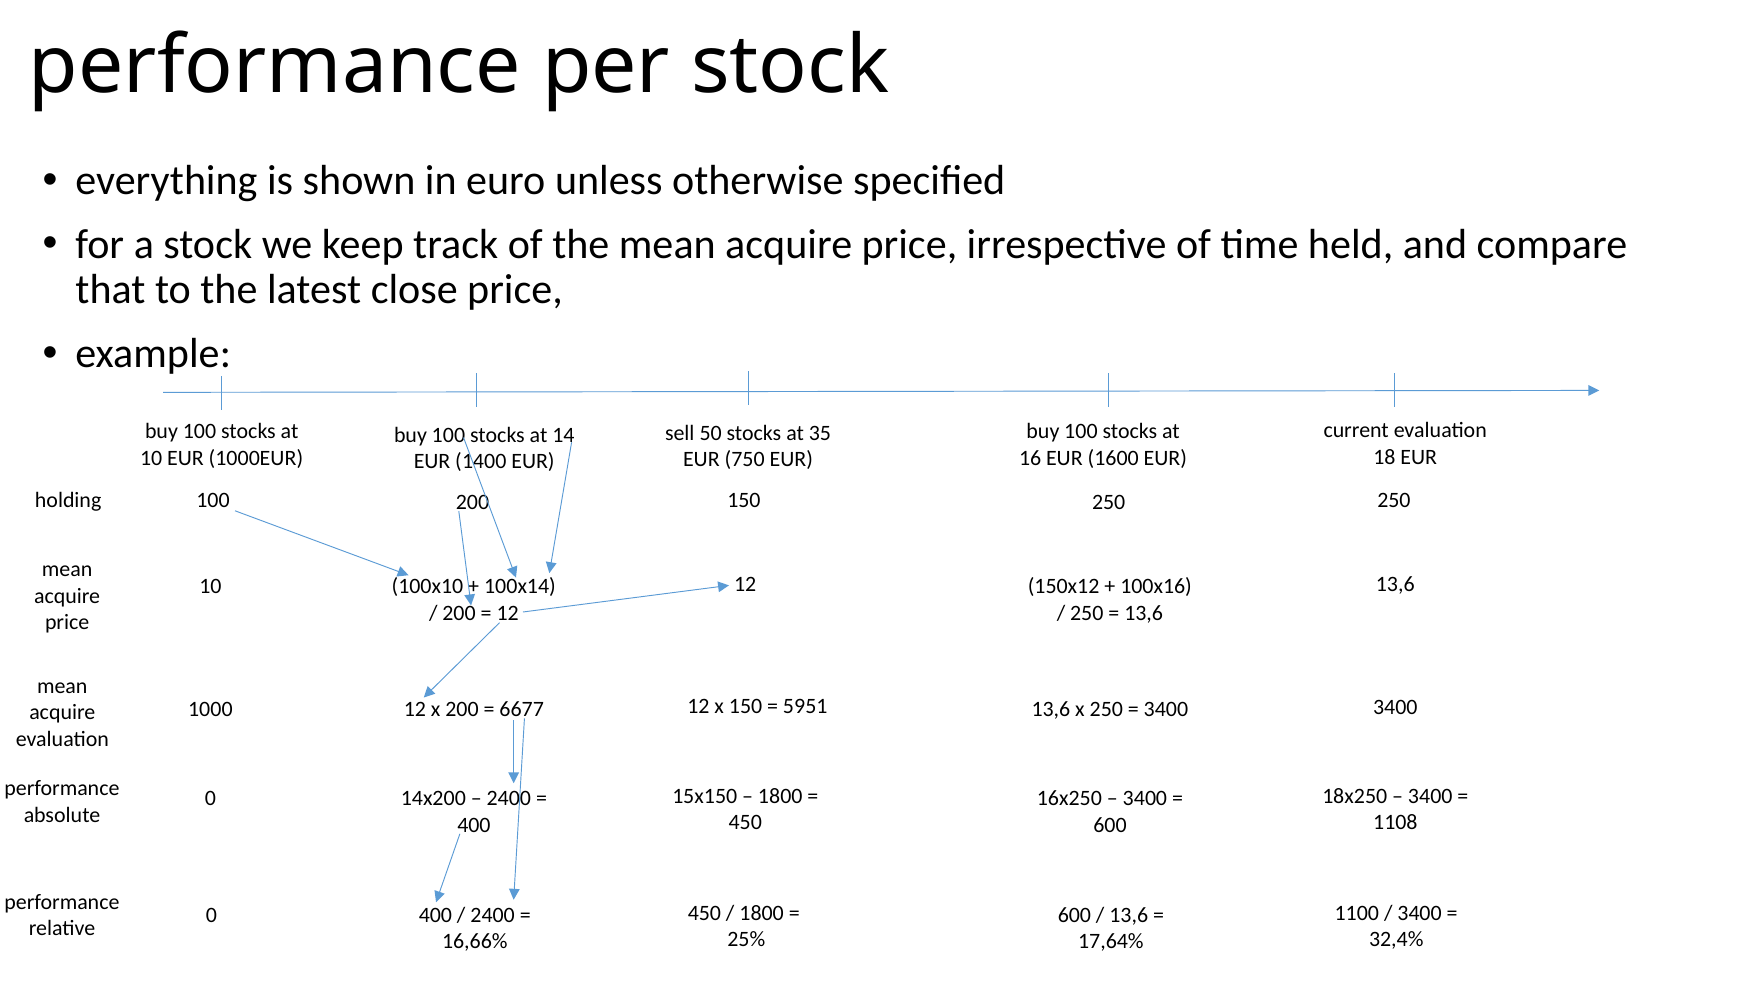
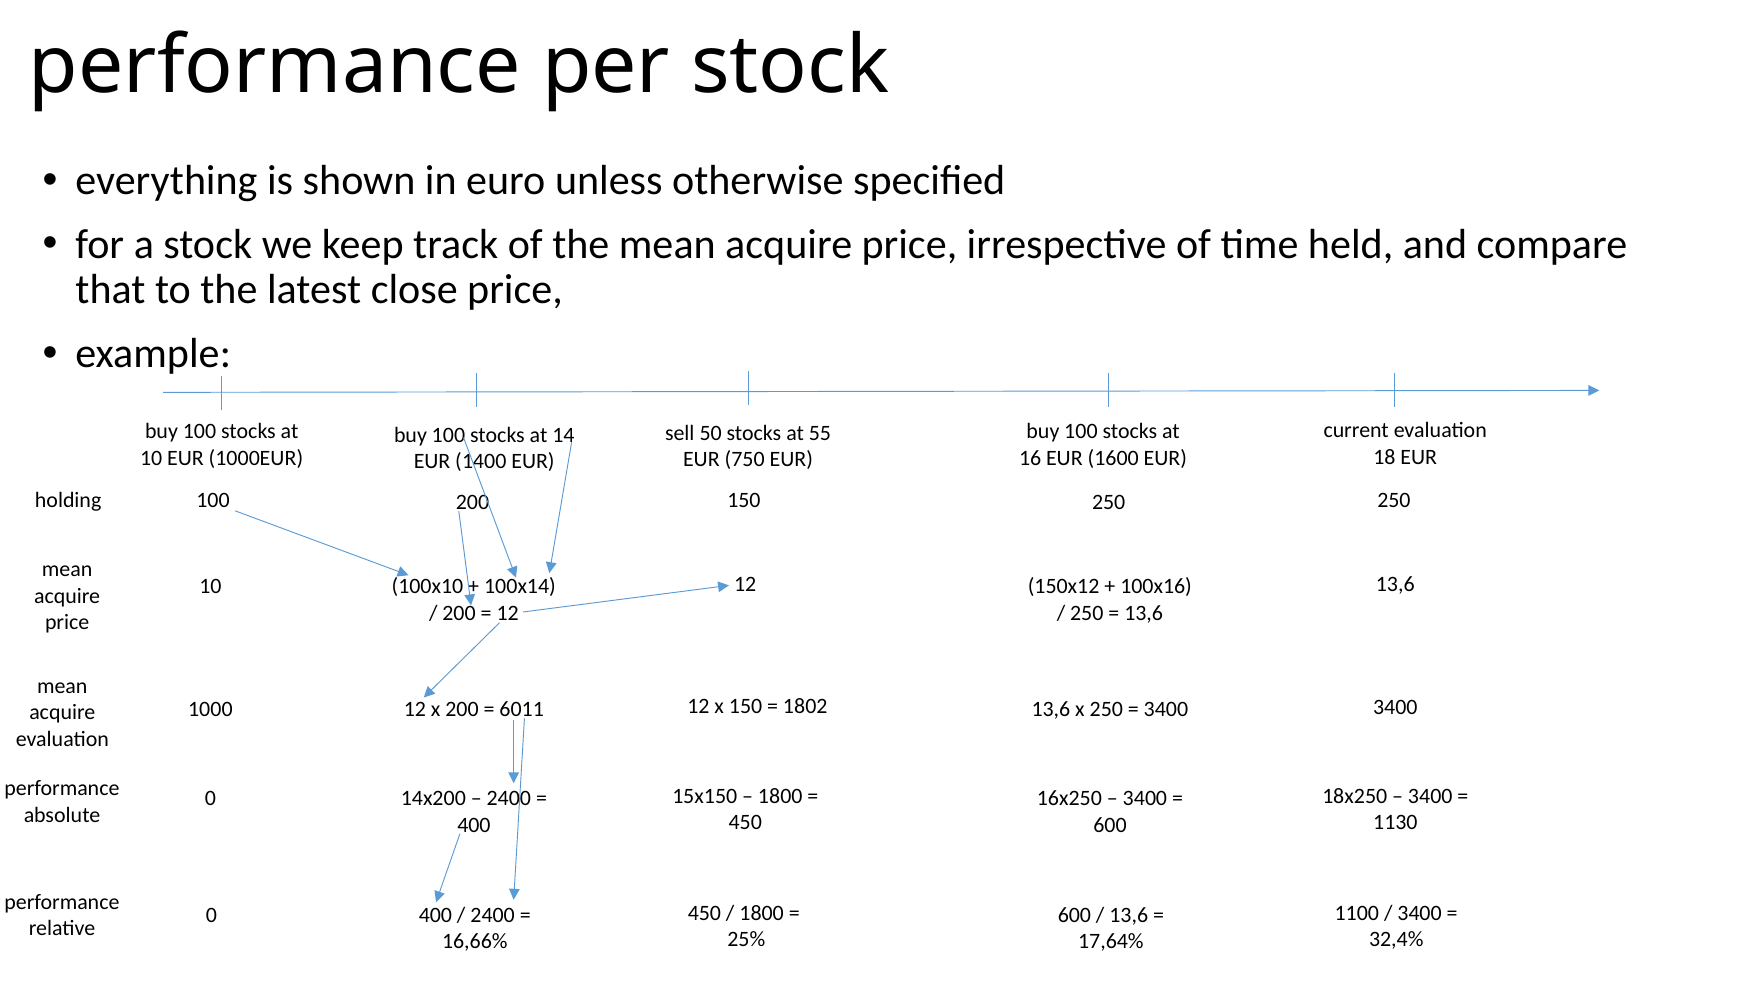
35: 35 -> 55
5951: 5951 -> 1802
6677: 6677 -> 6011
1108: 1108 -> 1130
